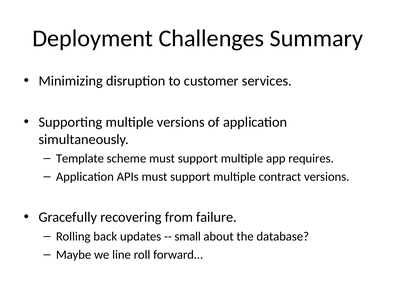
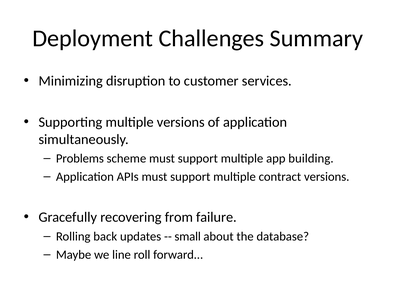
Template: Template -> Problems
requires: requires -> building
